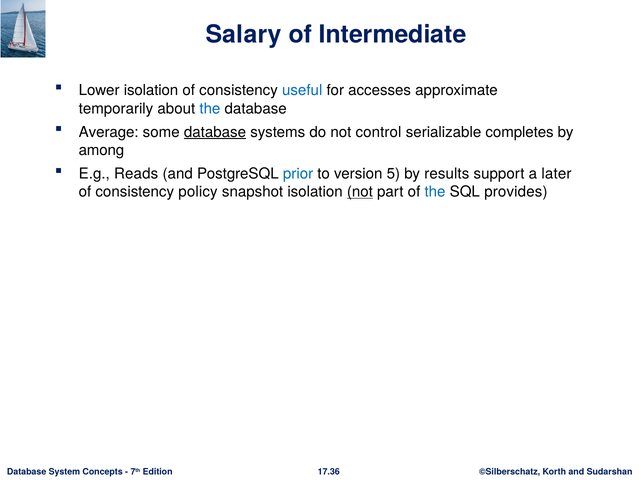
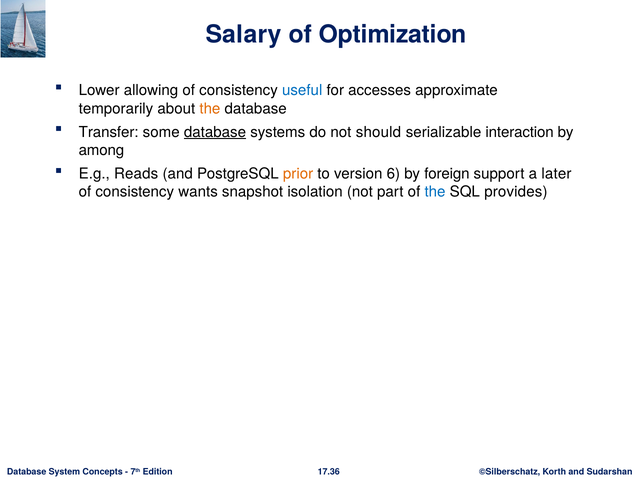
Intermediate: Intermediate -> Optimization
Lower isolation: isolation -> allowing
the at (210, 108) colour: blue -> orange
Average: Average -> Transfer
control: control -> should
completes: completes -> interaction
prior colour: blue -> orange
5: 5 -> 6
results: results -> foreign
policy: policy -> wants
not at (360, 191) underline: present -> none
